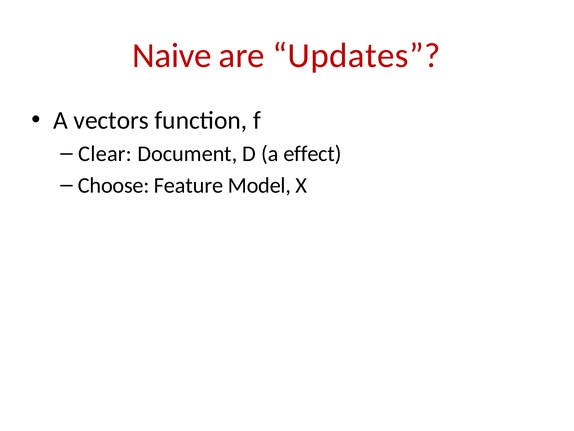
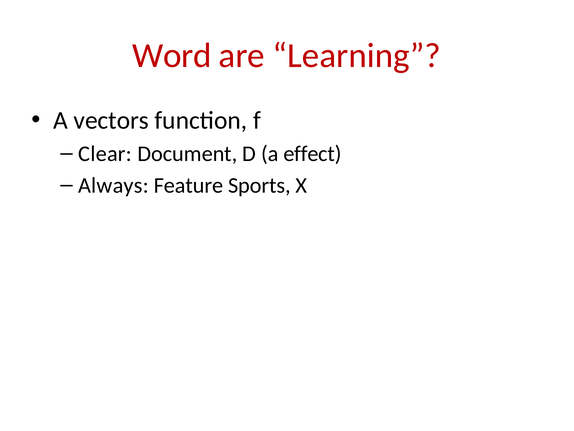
Naive: Naive -> Word
Updates: Updates -> Learning
Choose: Choose -> Always
Model: Model -> Sports
